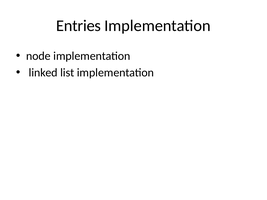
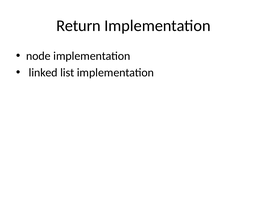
Entries: Entries -> Return
